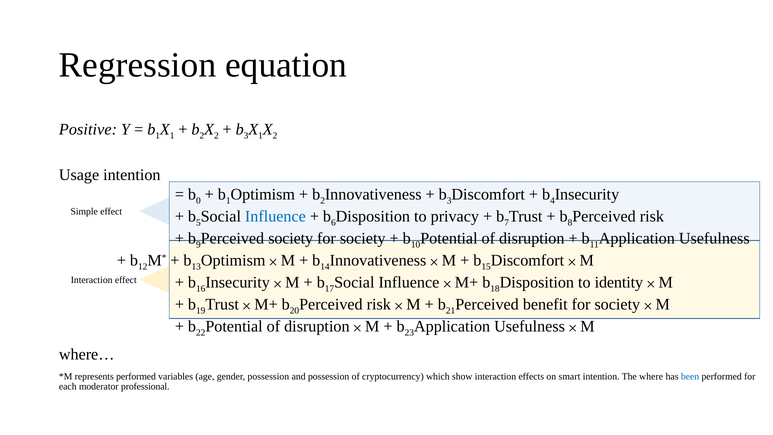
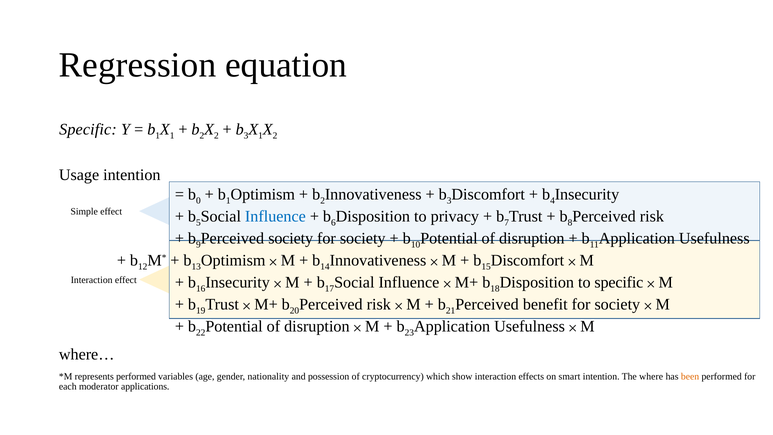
Positive at (88, 129): Positive -> Specific
to identity: identity -> specific
gender possession: possession -> nationality
been colour: blue -> orange
professional: professional -> applications
